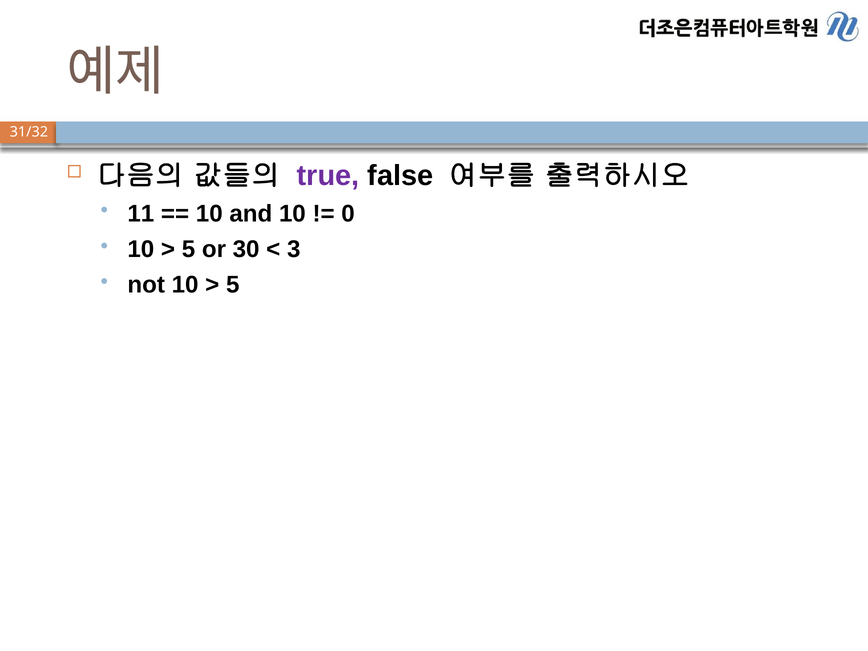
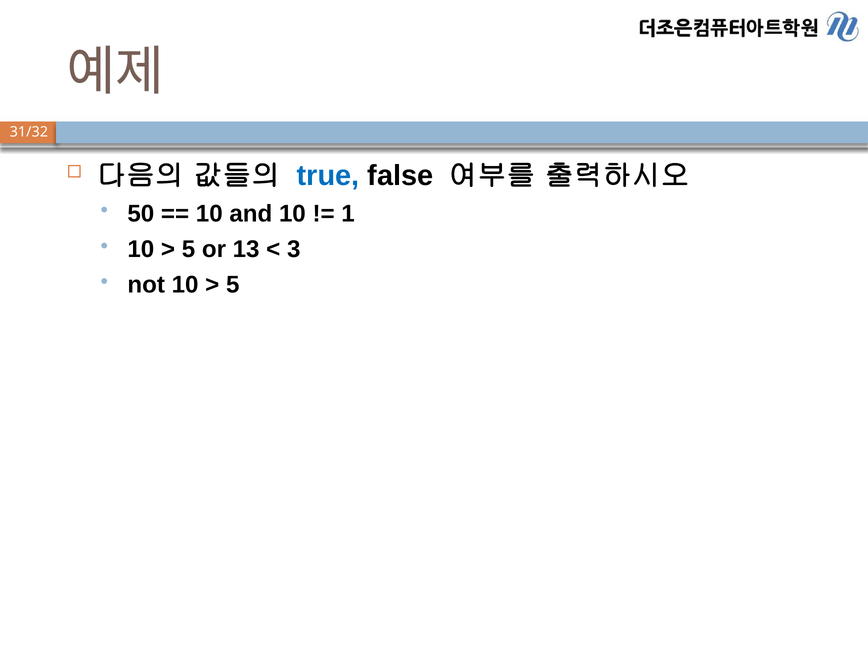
true colour: purple -> blue
11: 11 -> 50
0: 0 -> 1
30: 30 -> 13
